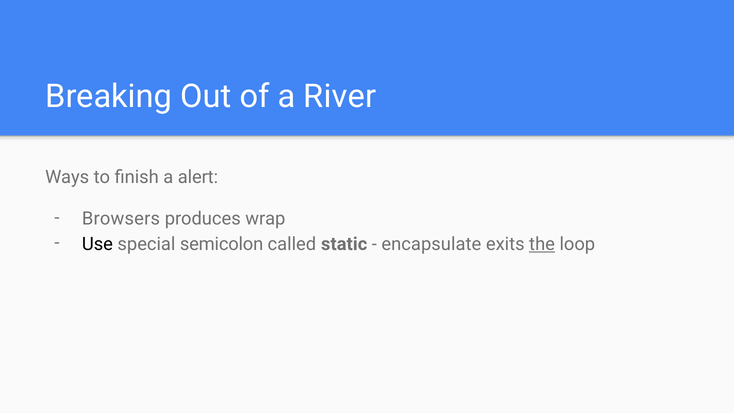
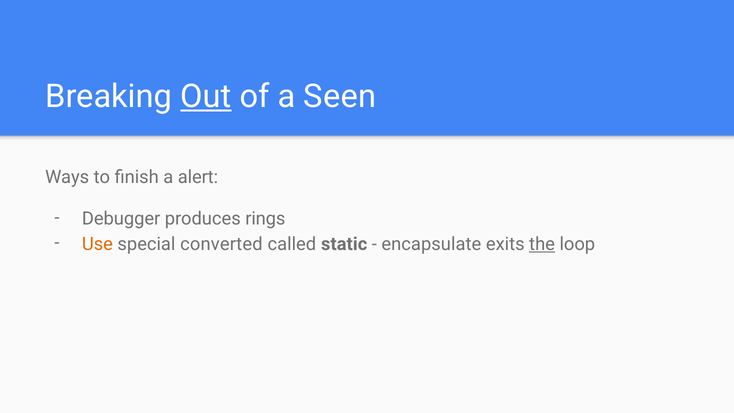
Out underline: none -> present
River: River -> Seen
Browsers: Browsers -> Debugger
wrap: wrap -> rings
Use colour: black -> orange
semicolon: semicolon -> converted
